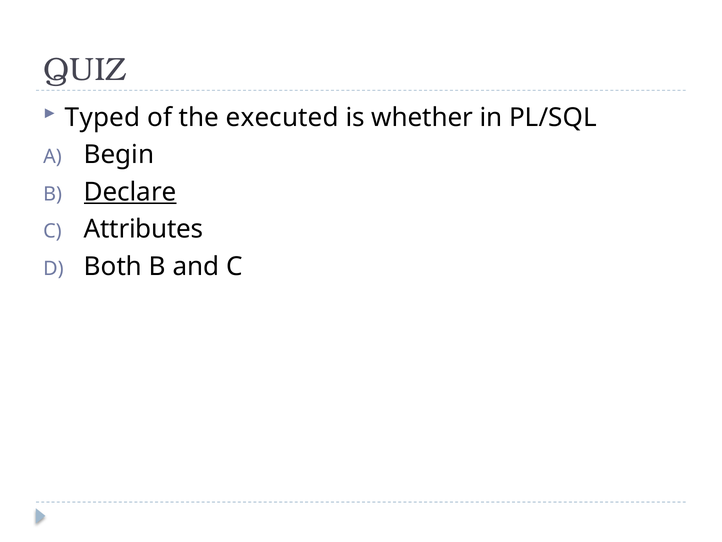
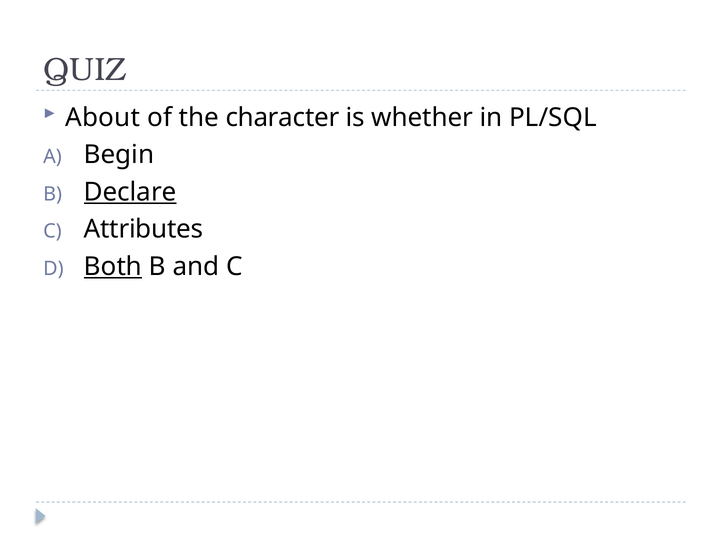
Typed: Typed -> About
executed: executed -> character
Both underline: none -> present
